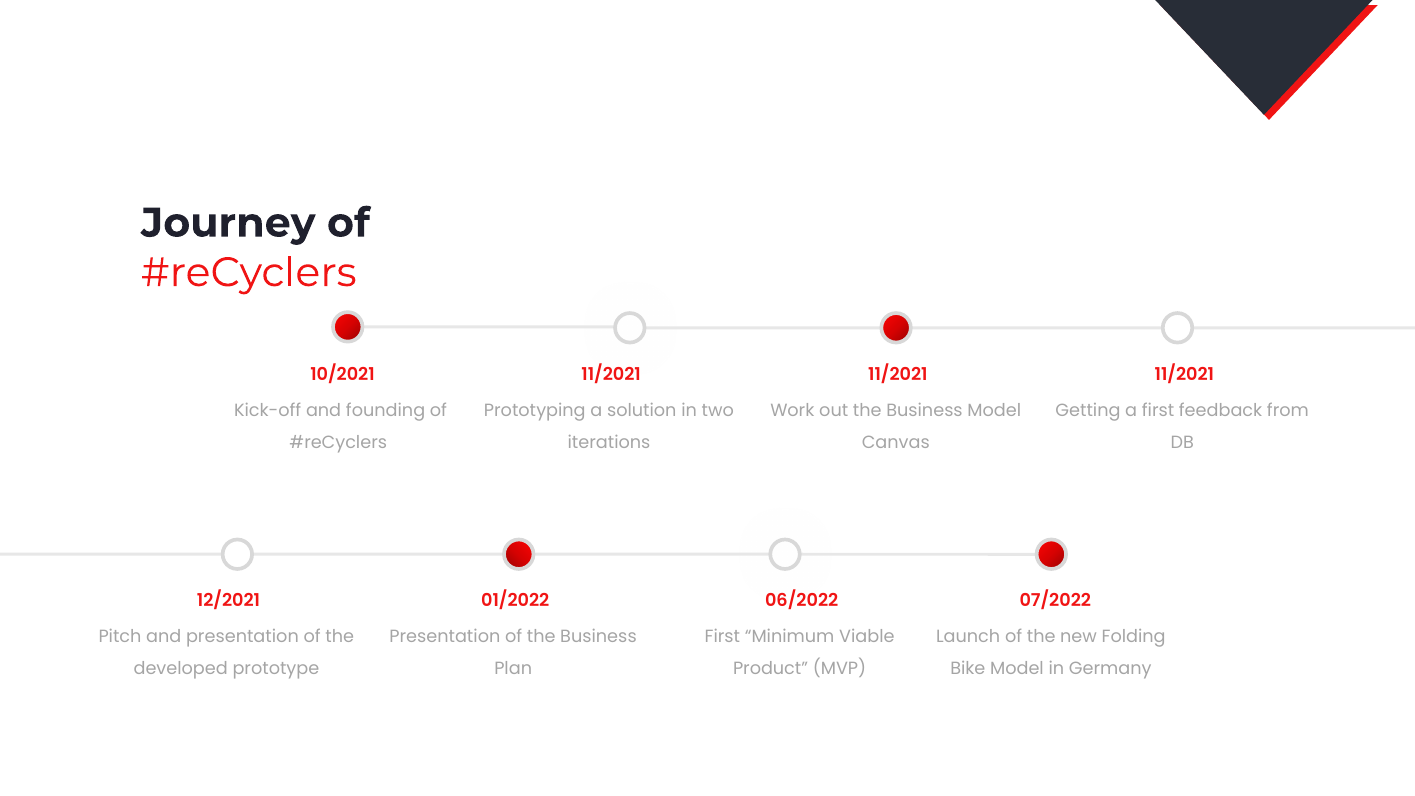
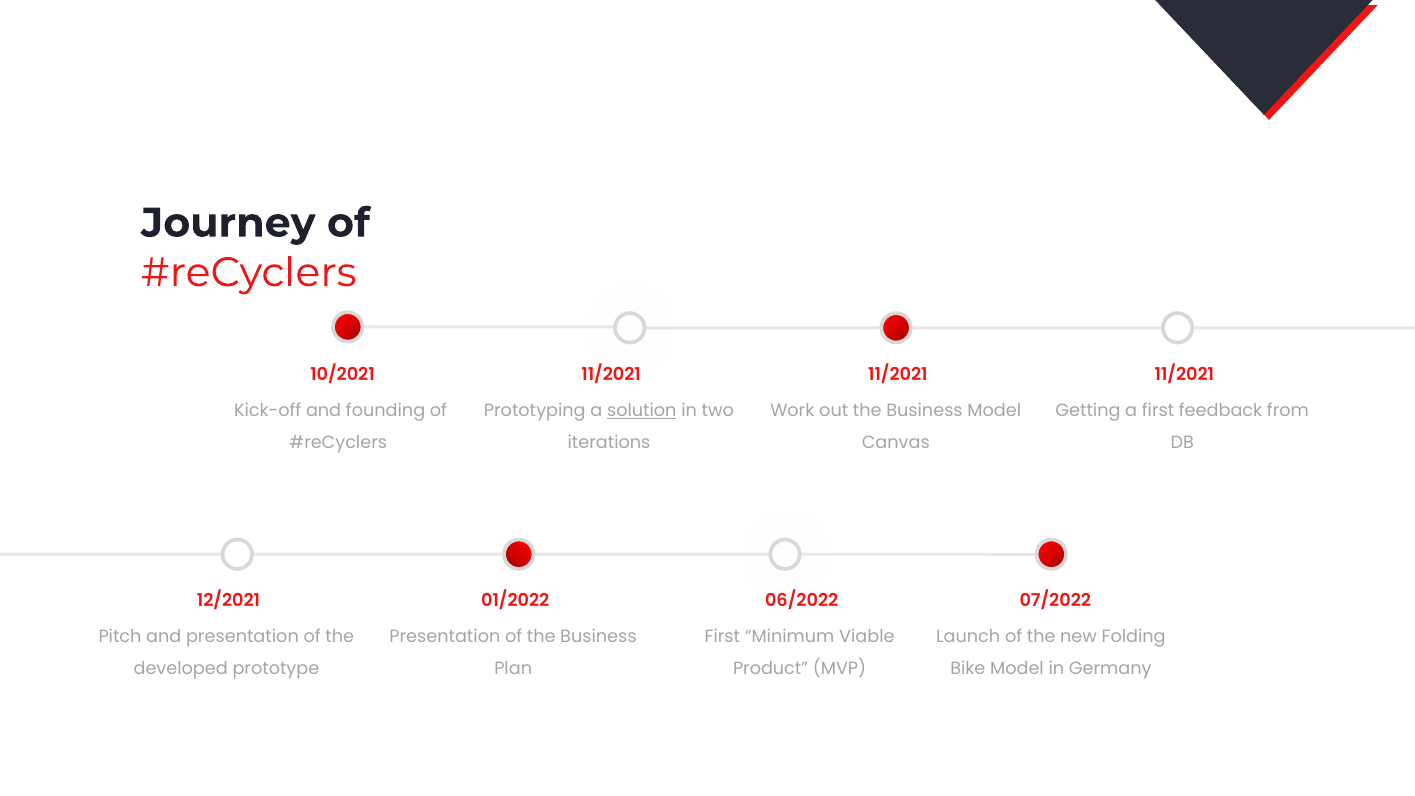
solution underline: none -> present
